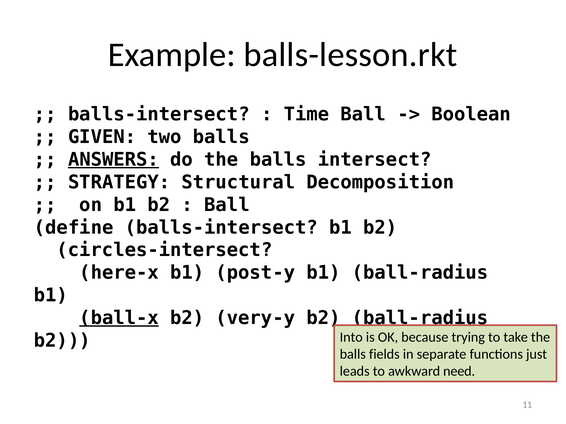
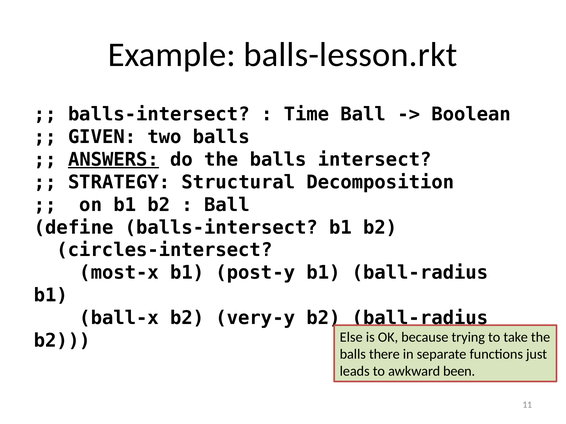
here-x: here-x -> most-x
ball-x underline: present -> none
Into: Into -> Else
fields: fields -> there
need: need -> been
